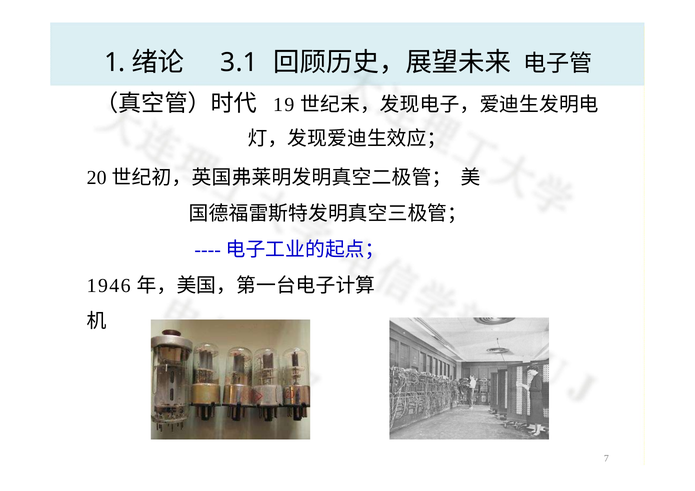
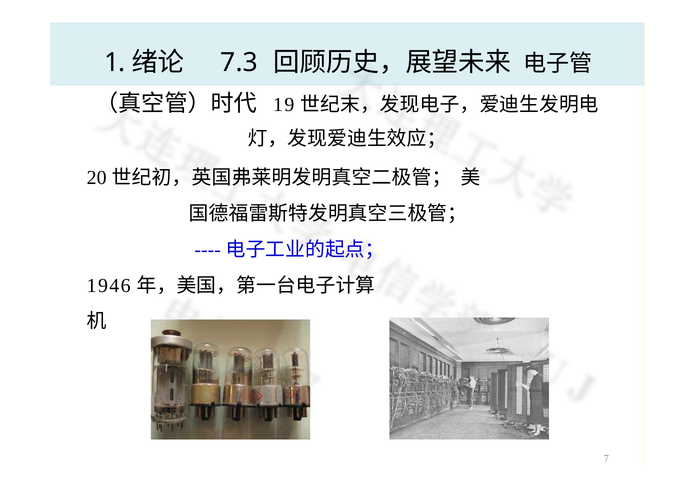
3.1: 3.1 -> 7.3
